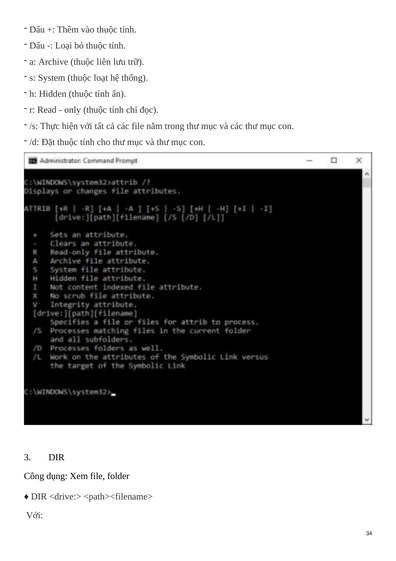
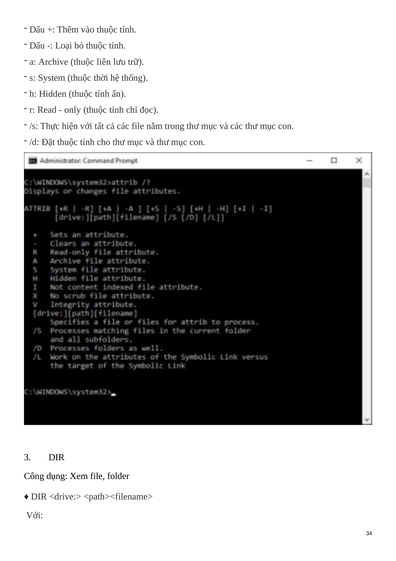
loạt: loạt -> thời
